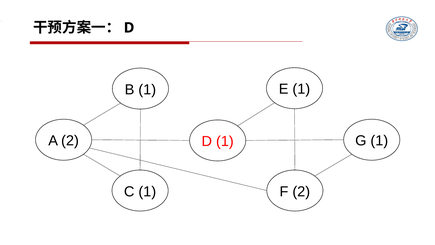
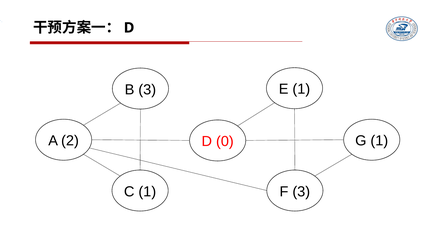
B 1: 1 -> 3
D 1: 1 -> 0
F 2: 2 -> 3
